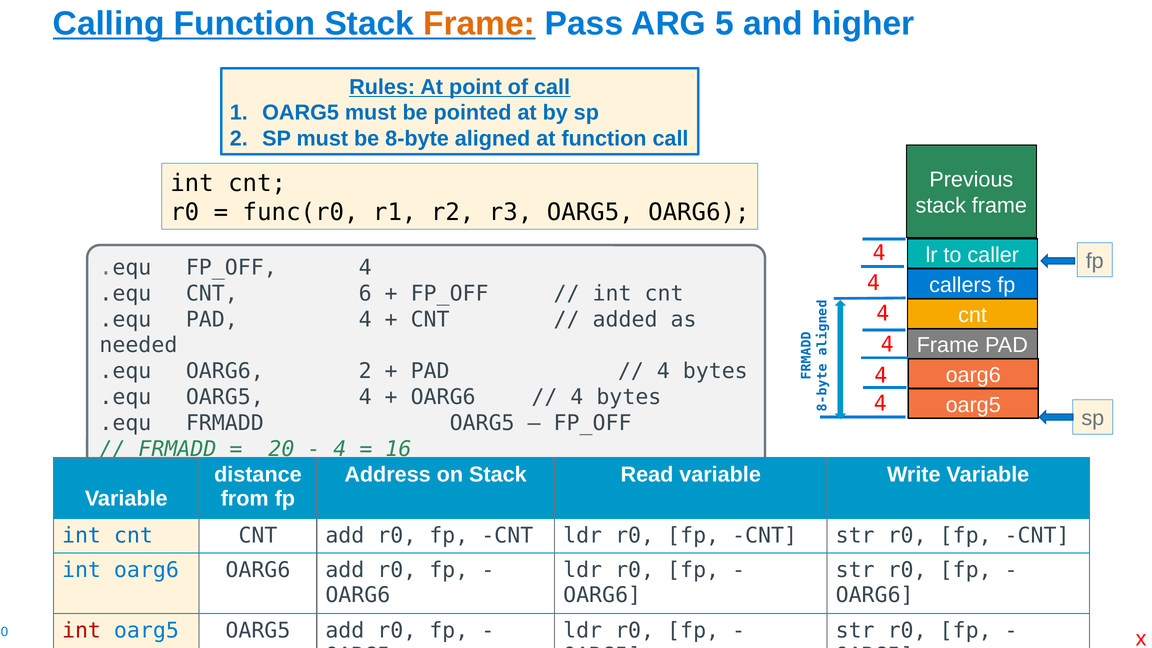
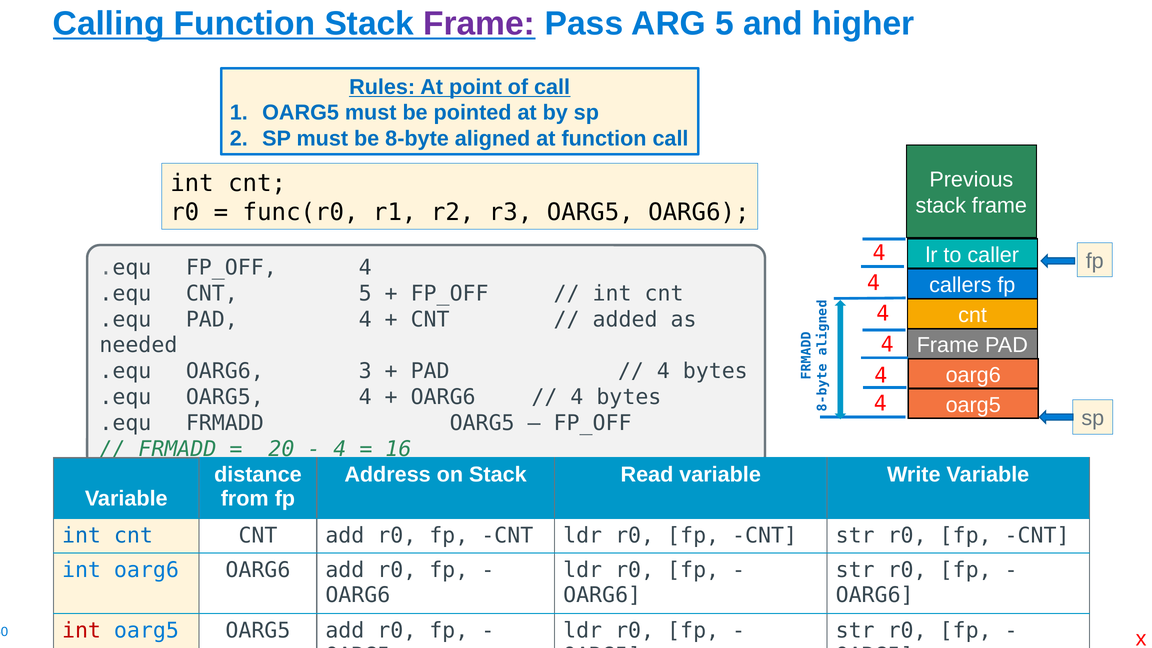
Frame at (479, 24) colour: orange -> purple
CNT 6: 6 -> 5
OARG6 2: 2 -> 3
